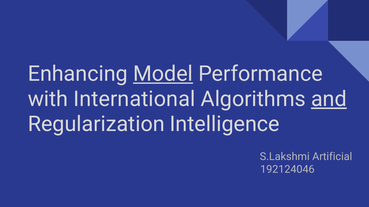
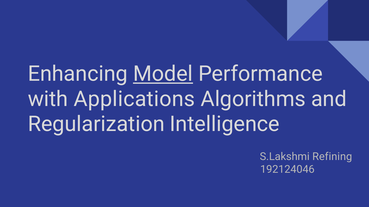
International: International -> Applications
and underline: present -> none
Artificial: Artificial -> Refining
